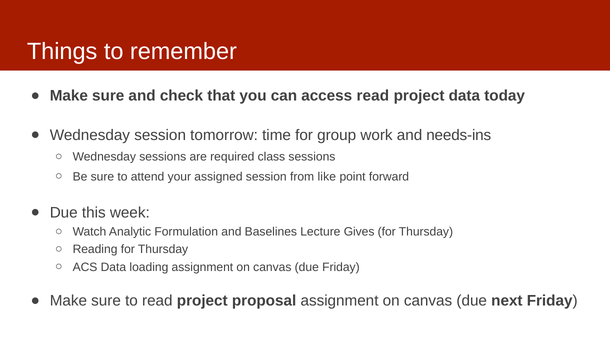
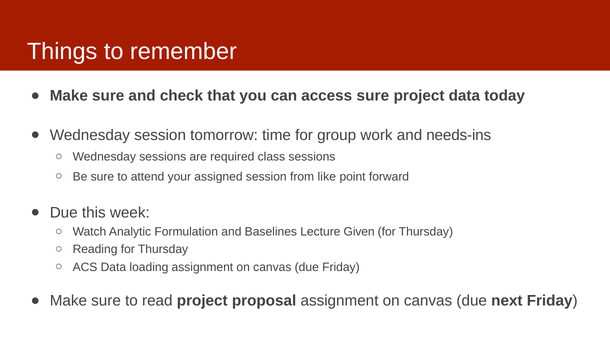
access read: read -> sure
Gives: Gives -> Given
